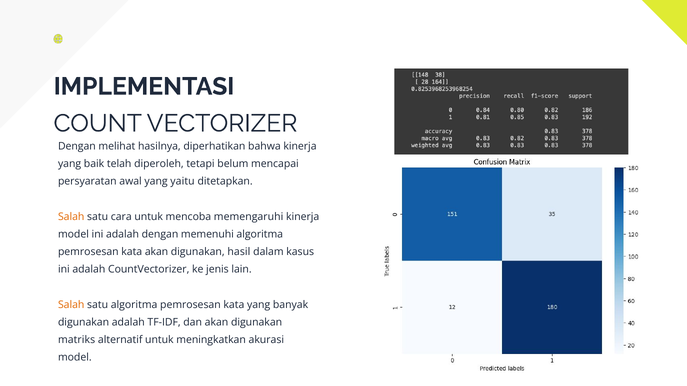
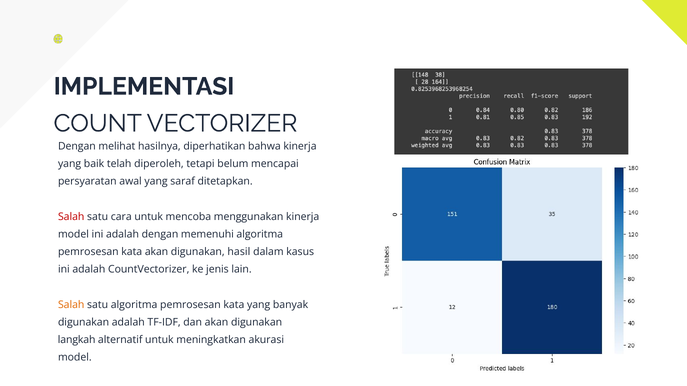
yaitu: yaitu -> saraf
Salah at (71, 217) colour: orange -> red
memengaruhi: memengaruhi -> menggunakan
matriks: matriks -> langkah
